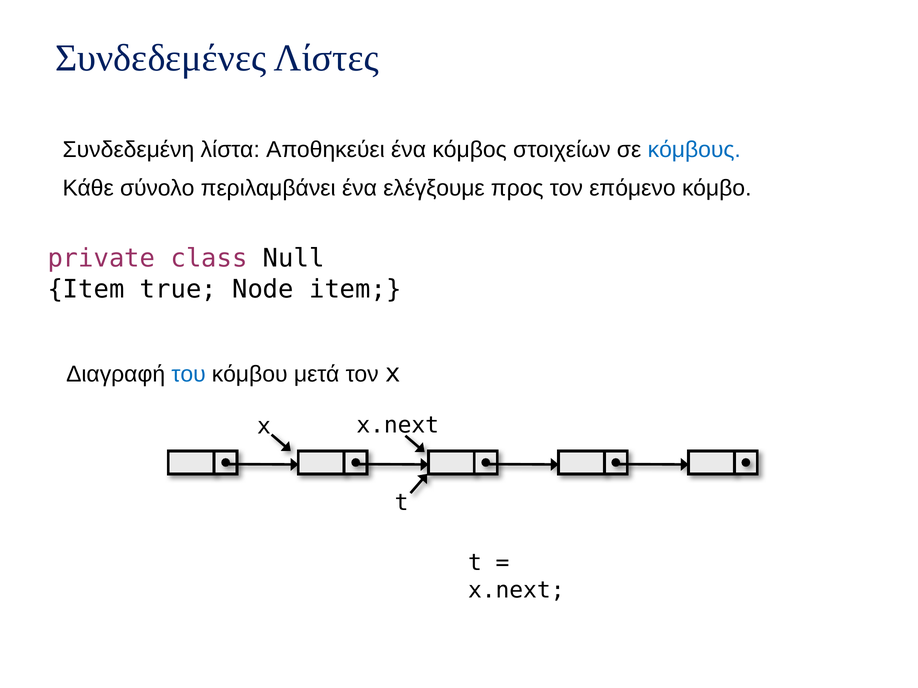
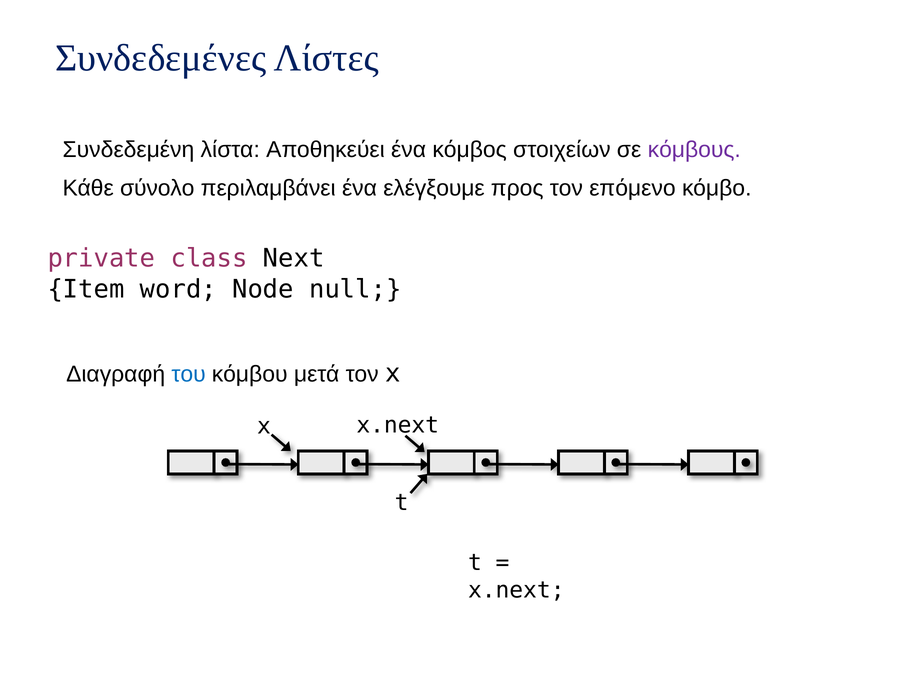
κόμβους colour: blue -> purple
Null: Null -> Next
true: true -> word
Node item: item -> null
